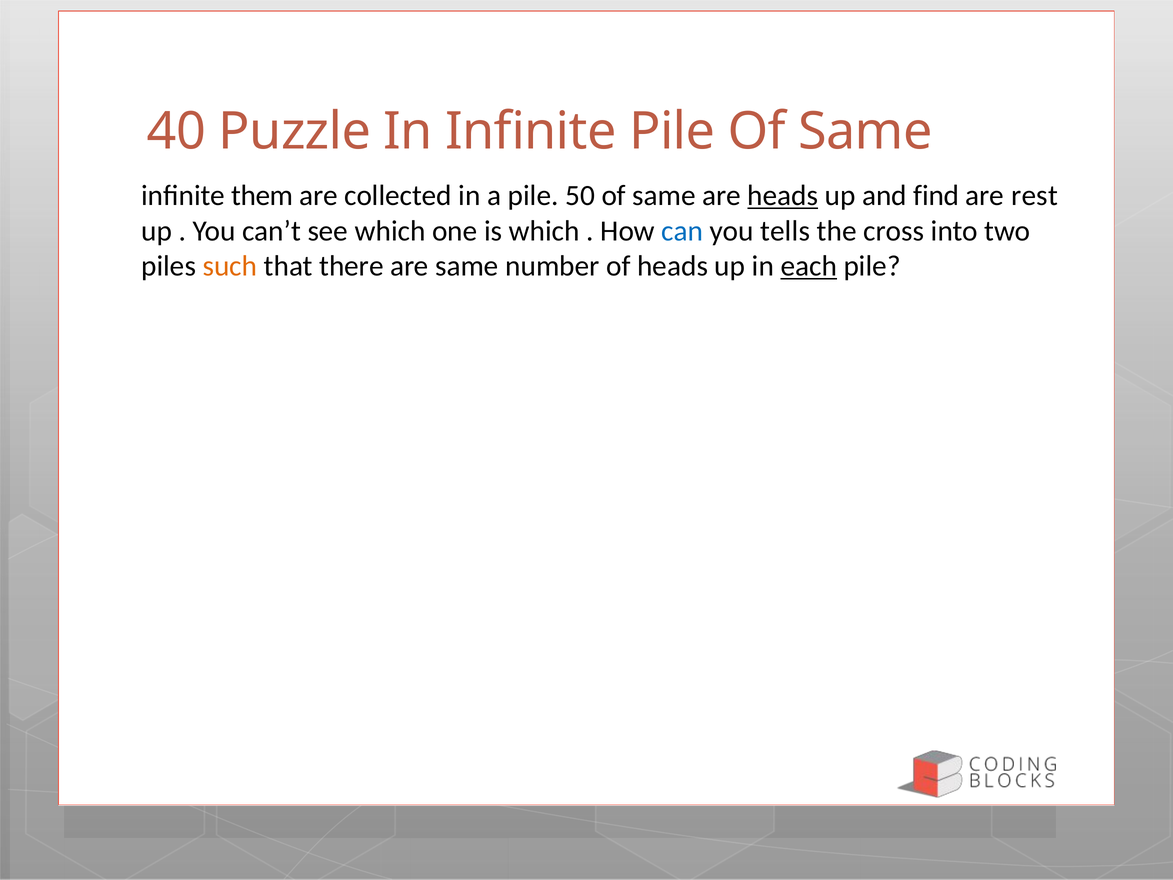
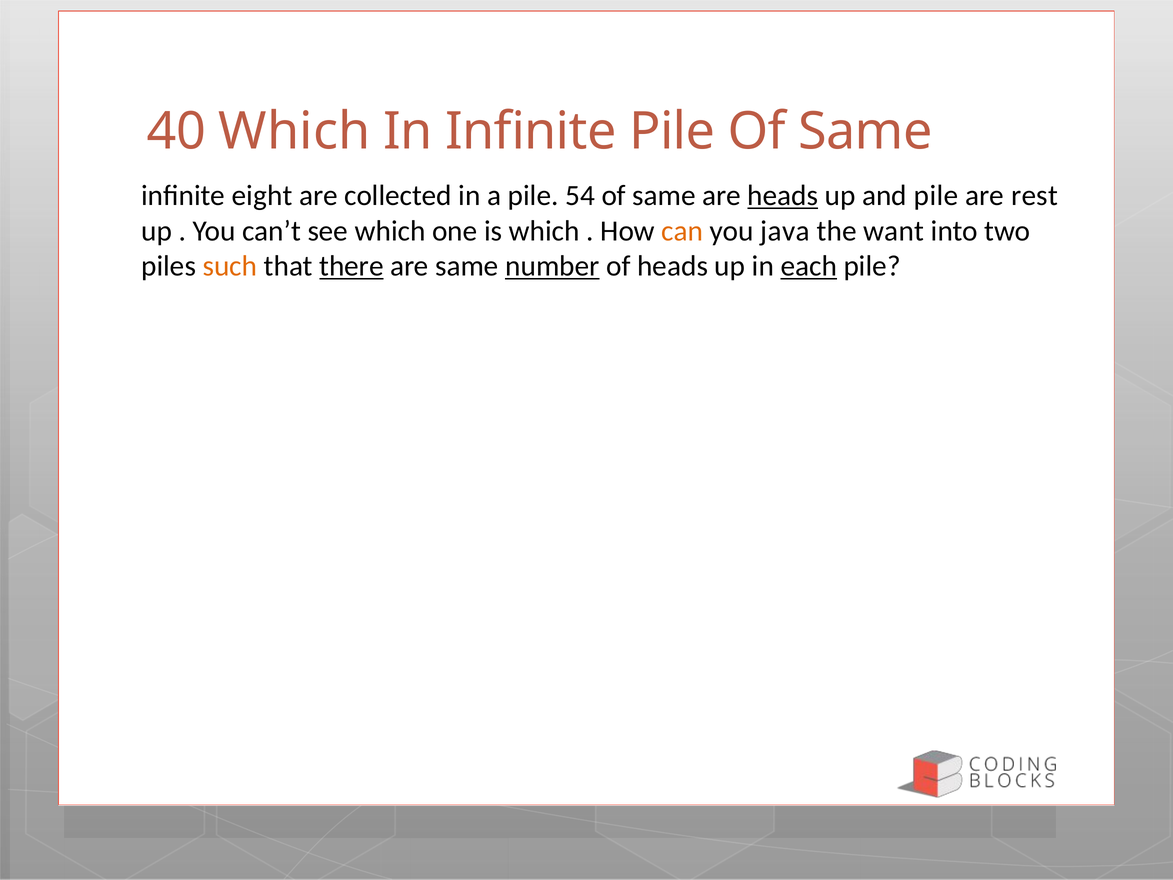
40 Puzzle: Puzzle -> Which
them: them -> eight
50: 50 -> 54
and find: find -> pile
can colour: blue -> orange
tells: tells -> java
cross: cross -> want
there underline: none -> present
number underline: none -> present
